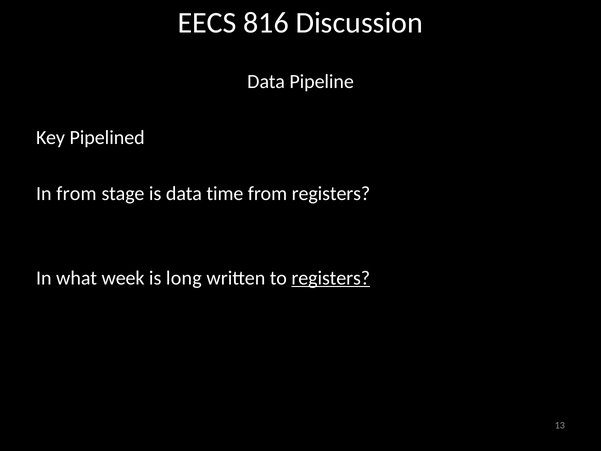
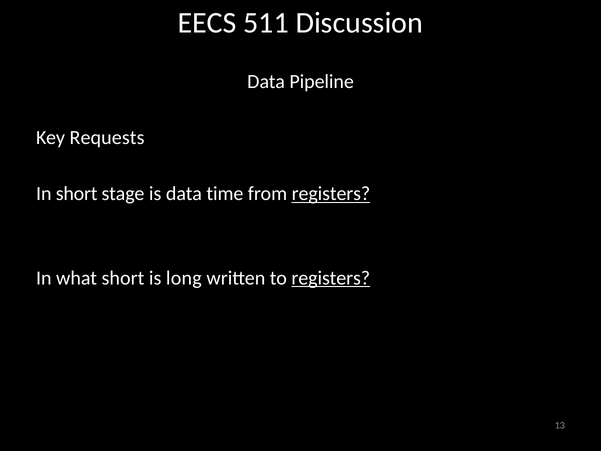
816: 816 -> 511
Pipelined: Pipelined -> Requests
In from: from -> short
registers at (331, 194) underline: none -> present
what week: week -> short
